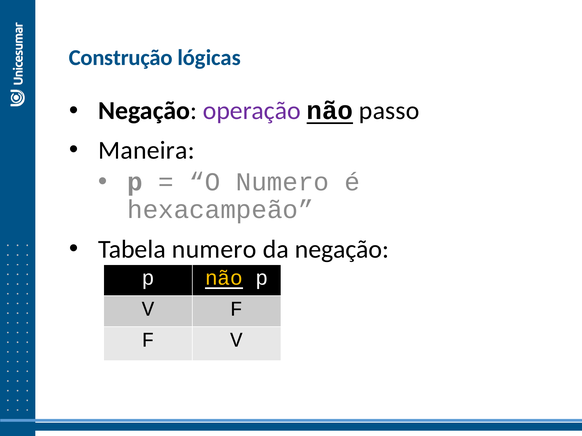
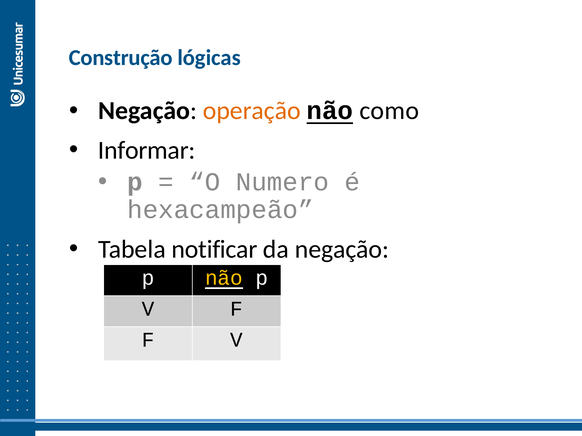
operação colour: purple -> orange
passo: passo -> como
Maneira: Maneira -> Informar
Tabela numero: numero -> notificar
